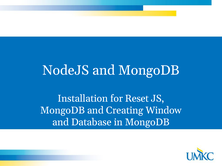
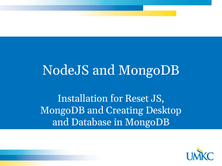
Window: Window -> Desktop
